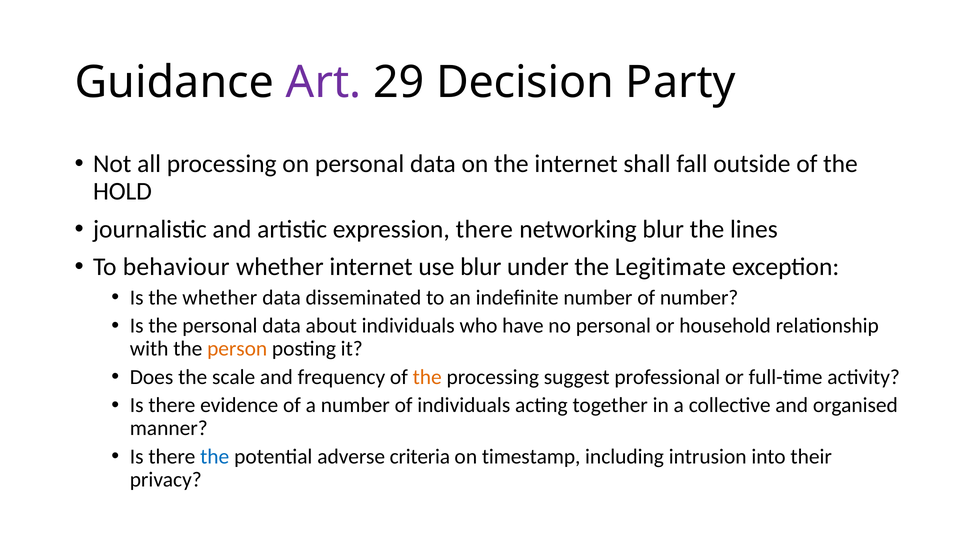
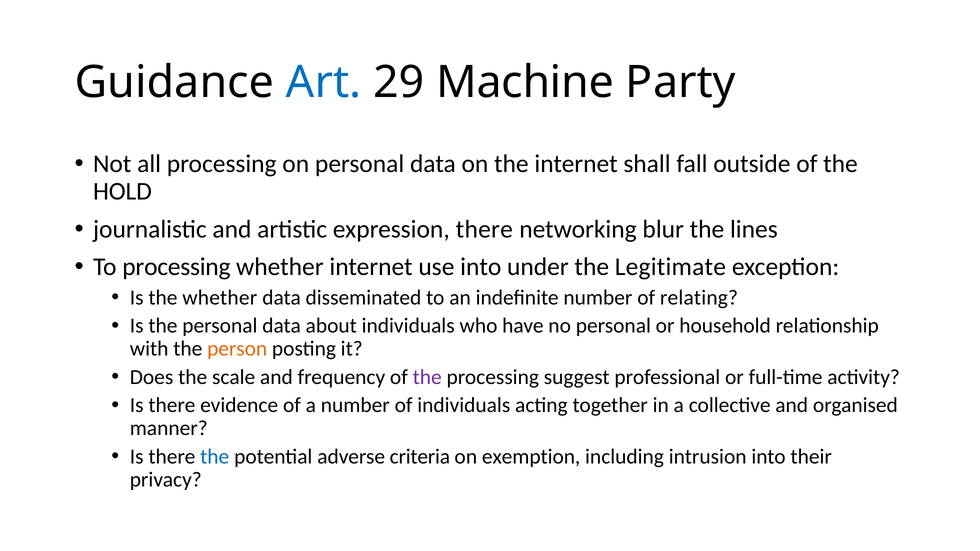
Art colour: purple -> blue
Decision: Decision -> Machine
To behaviour: behaviour -> processing
use blur: blur -> into
of number: number -> relating
the at (427, 377) colour: orange -> purple
timestamp: timestamp -> exemption
